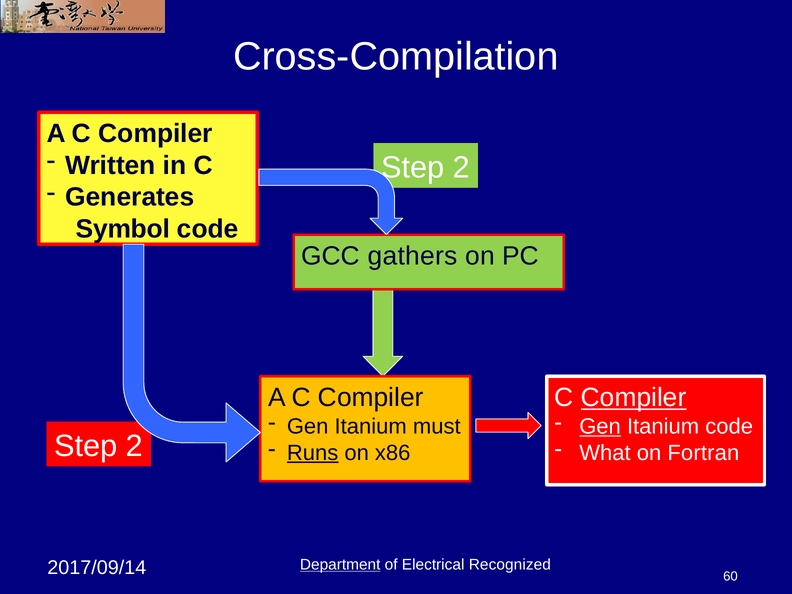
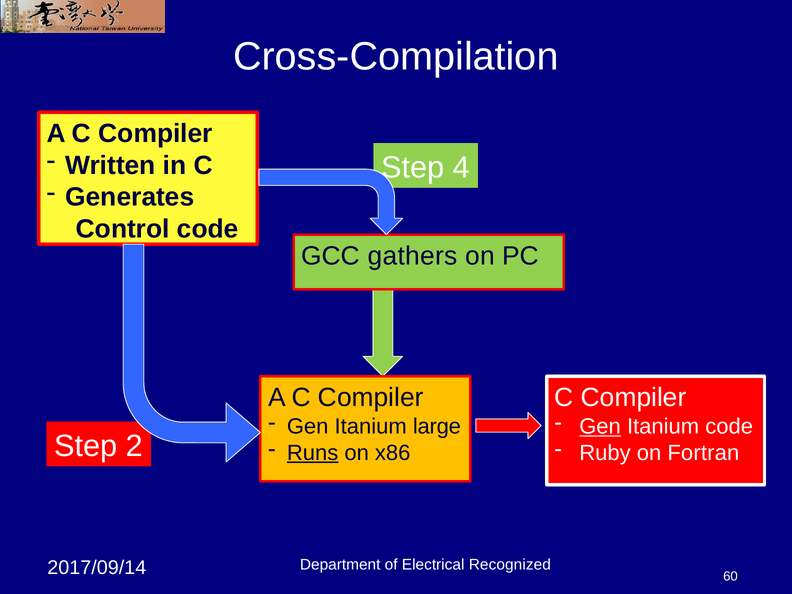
2 at (462, 168): 2 -> 4
Symbol: Symbol -> Control
Compiler at (634, 398) underline: present -> none
must: must -> large
What: What -> Ruby
Department underline: present -> none
